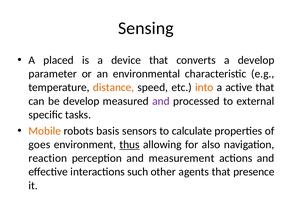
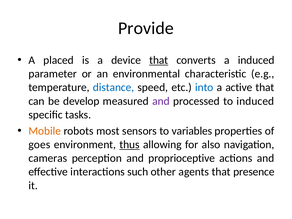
Sensing: Sensing -> Provide
that at (159, 60) underline: none -> present
a develop: develop -> induced
distance colour: orange -> blue
into colour: orange -> blue
to external: external -> induced
basis: basis -> most
calculate: calculate -> variables
reaction: reaction -> cameras
measurement: measurement -> proprioceptive
